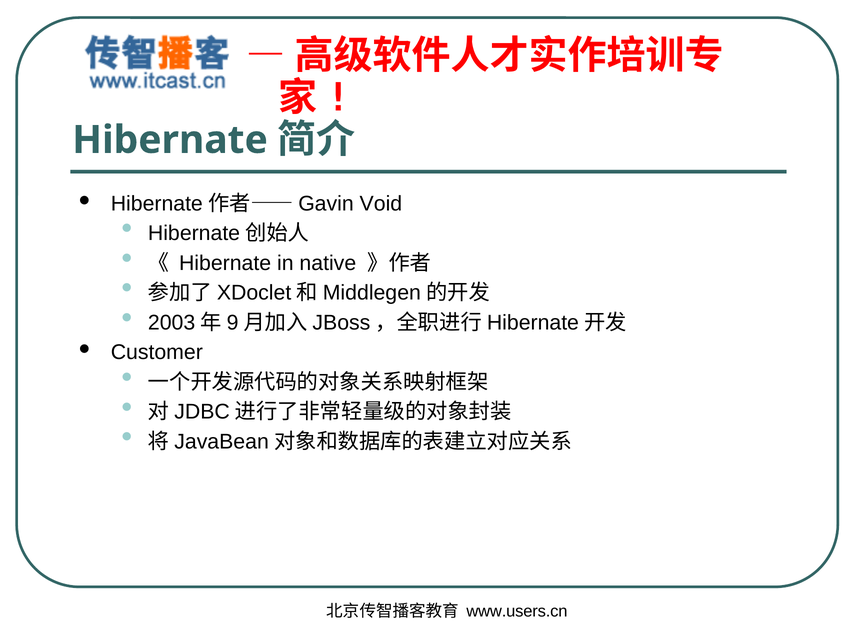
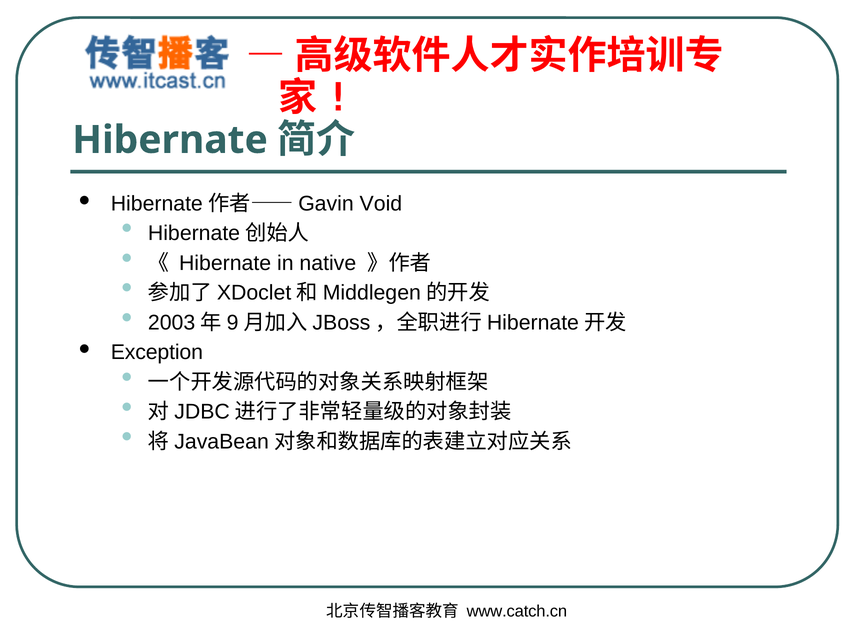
Customer: Customer -> Exception
www.users.cn: www.users.cn -> www.catch.cn
